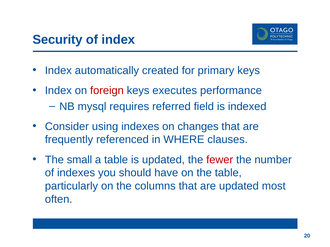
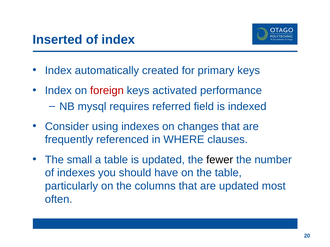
Security: Security -> Inserted
executes: executes -> activated
fewer colour: red -> black
